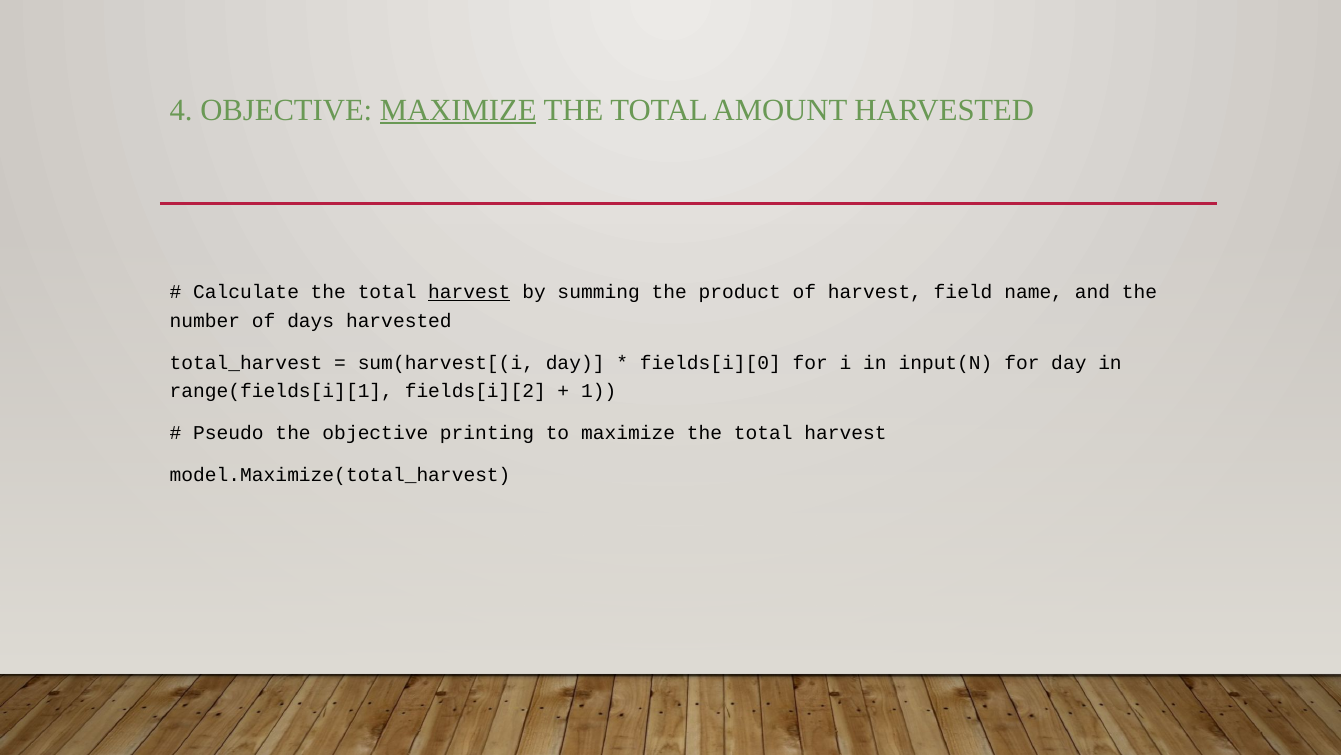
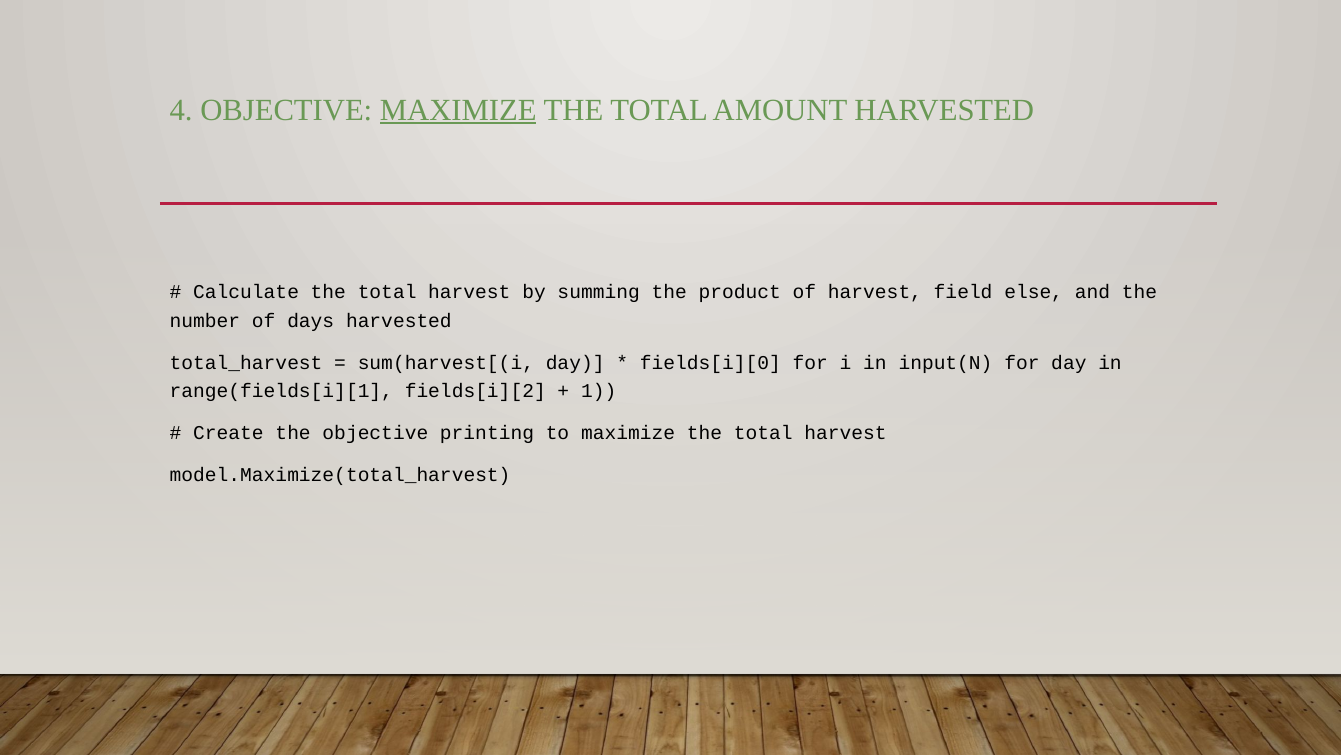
harvest at (469, 292) underline: present -> none
name: name -> else
Pseudo: Pseudo -> Create
